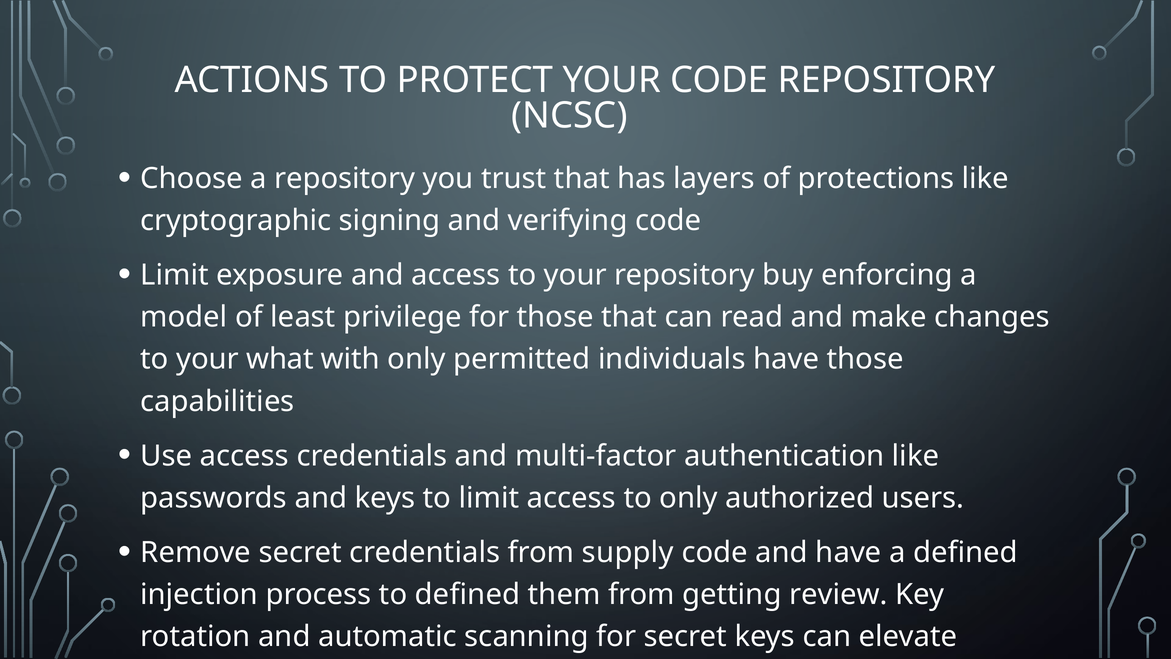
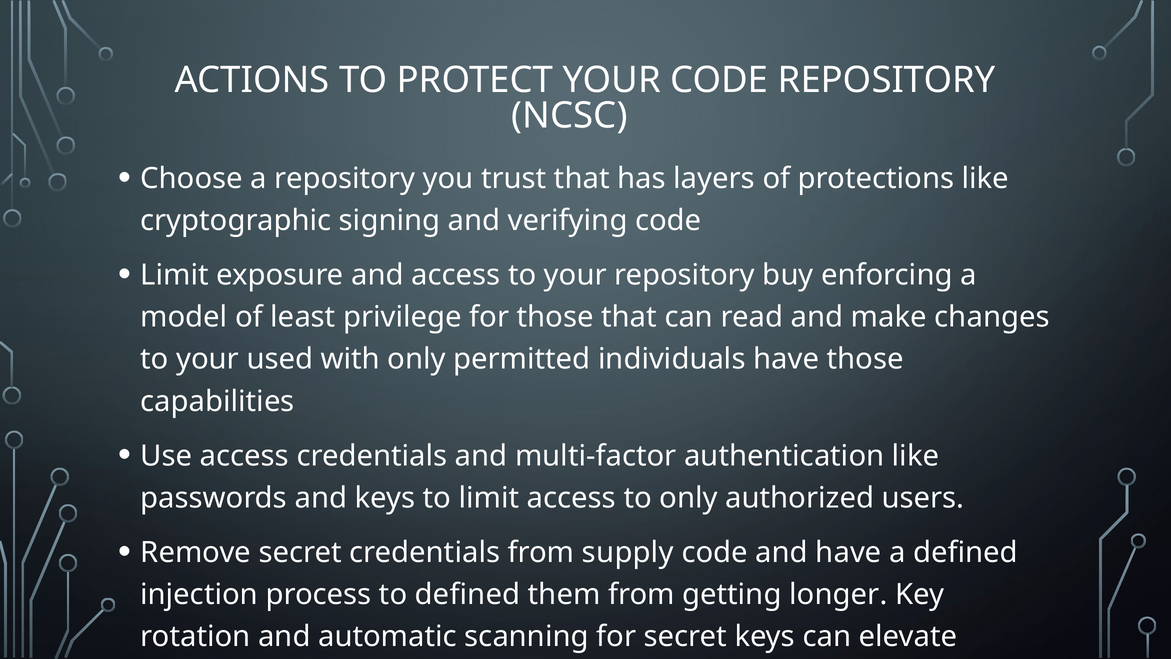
what: what -> used
review: review -> longer
